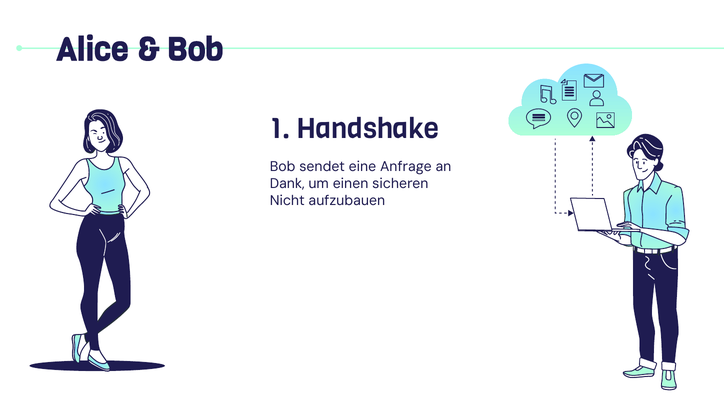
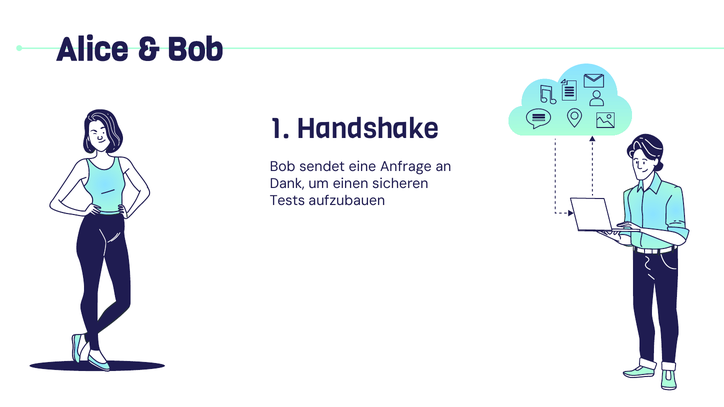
Nicht: Nicht -> Tests
